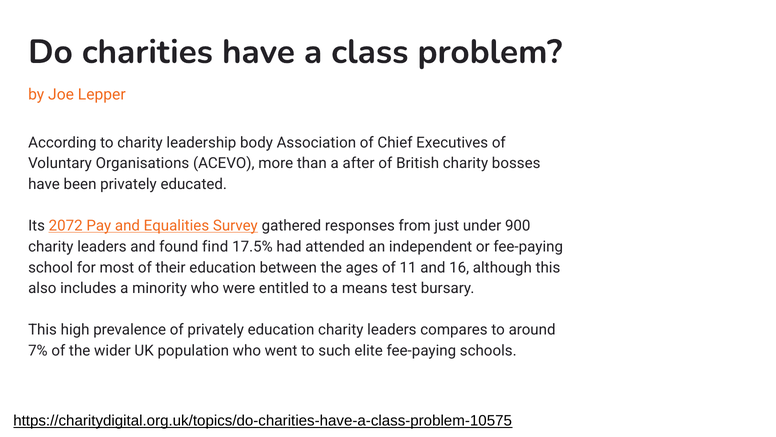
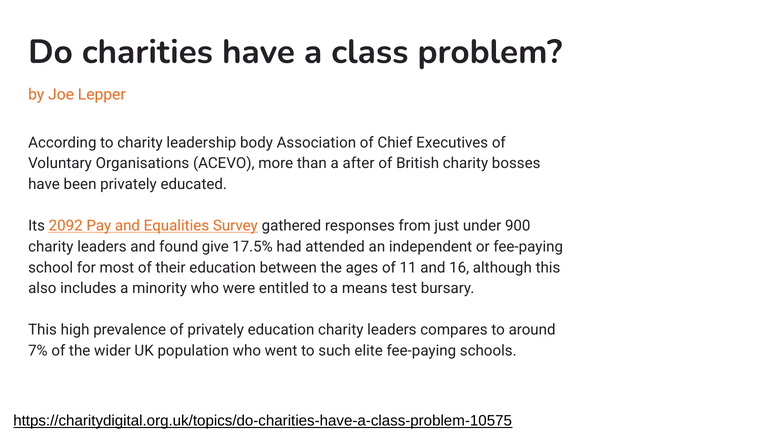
2072: 2072 -> 2092
find: find -> give
